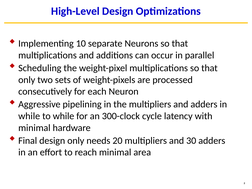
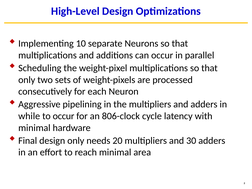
to while: while -> occur
300-clock: 300-clock -> 806-clock
